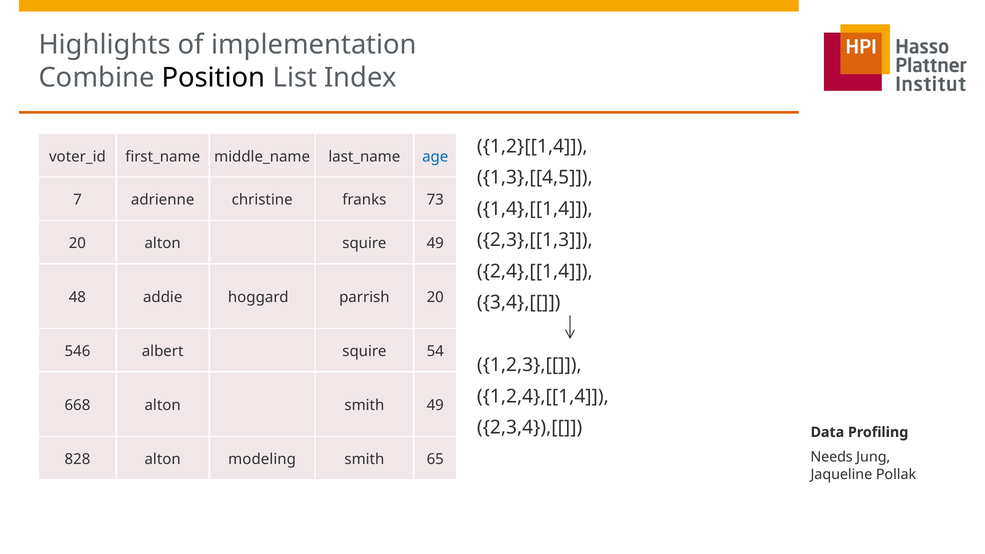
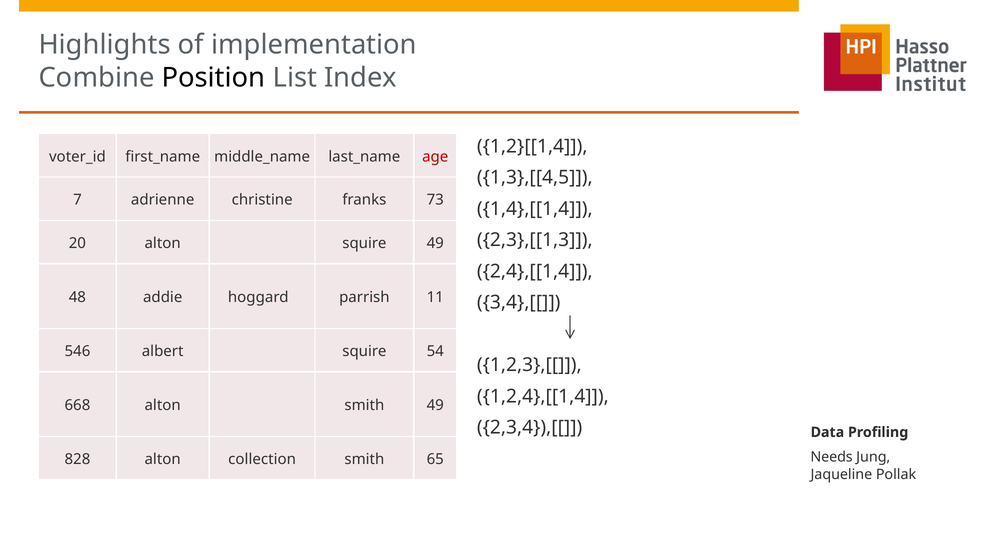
age colour: blue -> red
parrish 20: 20 -> 11
modeling: modeling -> collection
